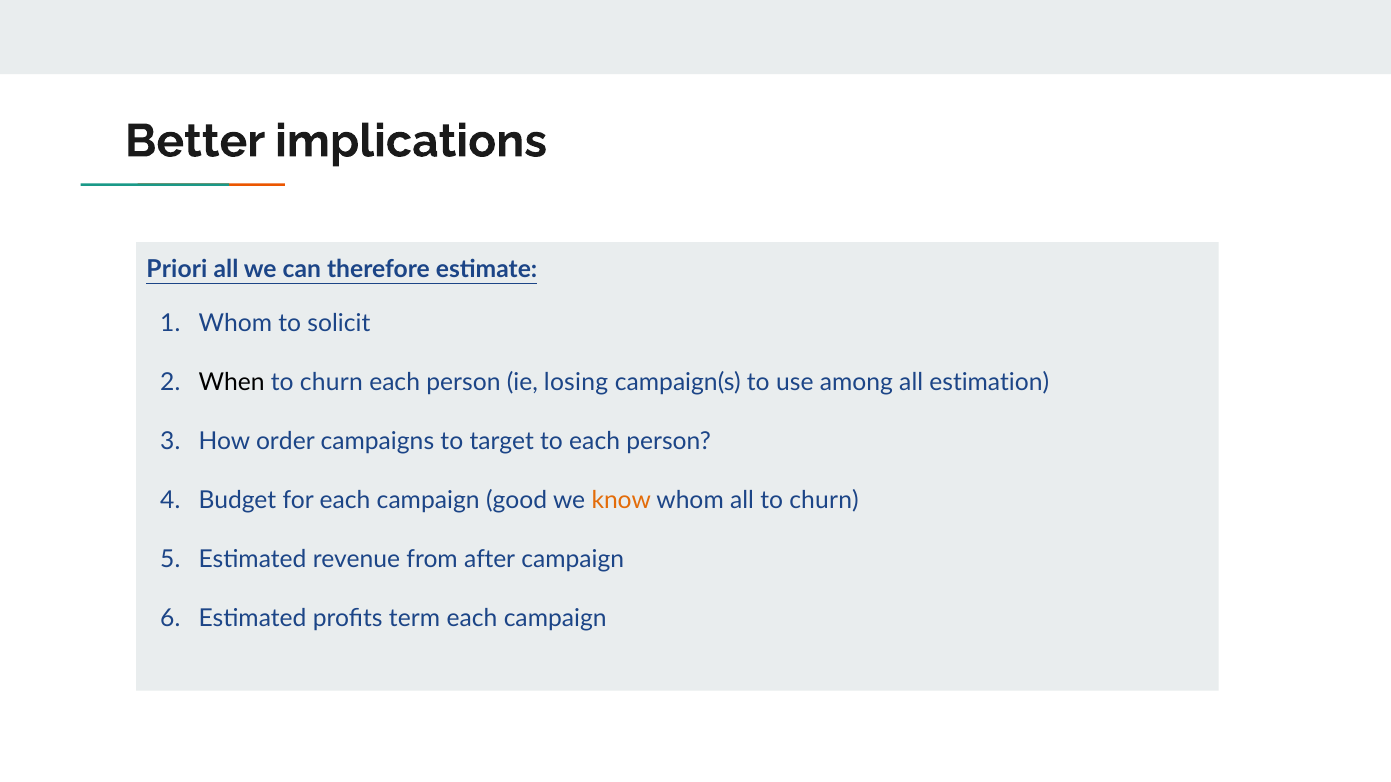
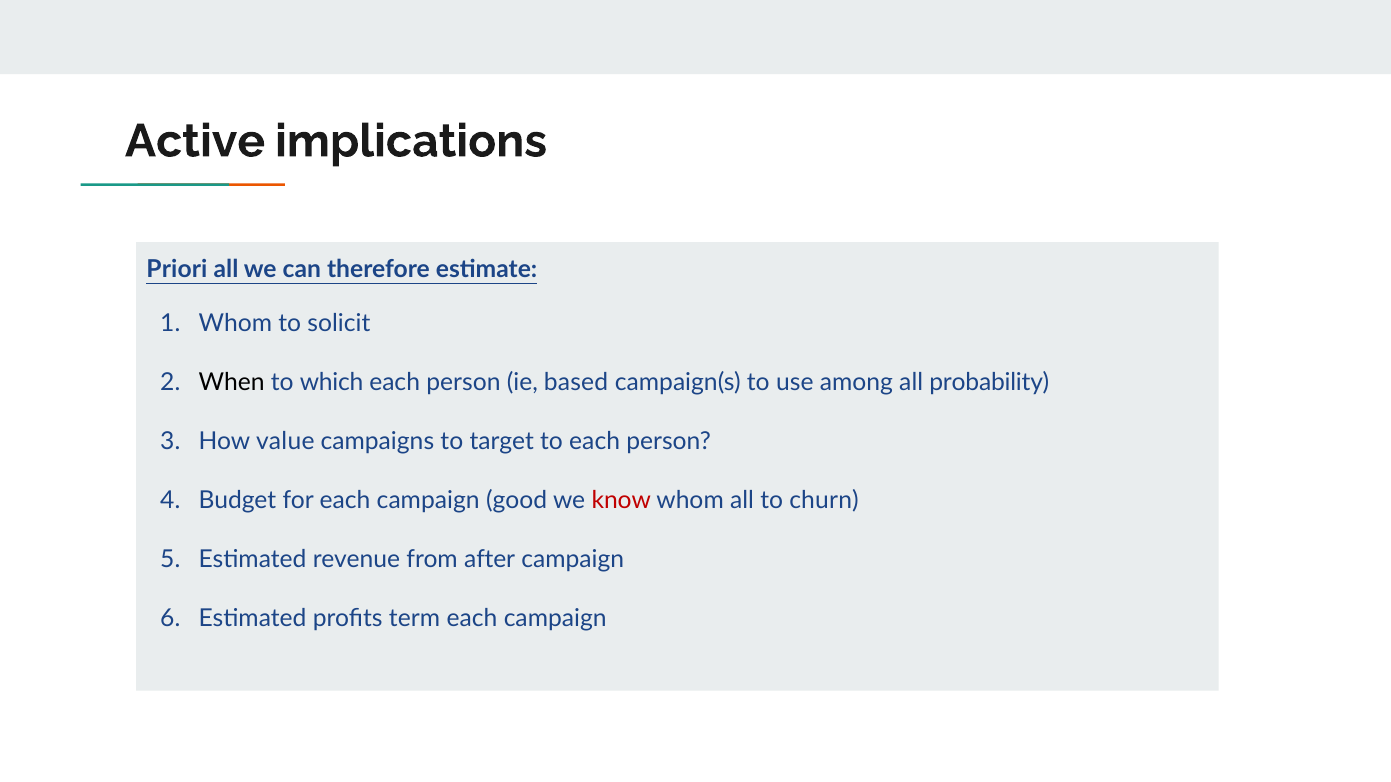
Better: Better -> Active
churn at (331, 382): churn -> which
losing: losing -> based
estimation: estimation -> probability
order: order -> value
know colour: orange -> red
